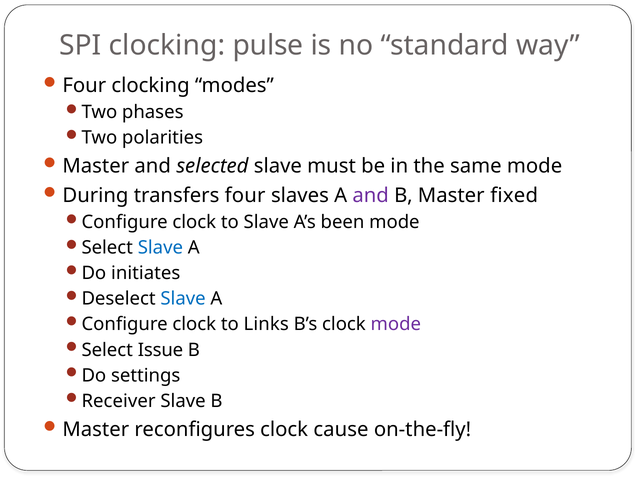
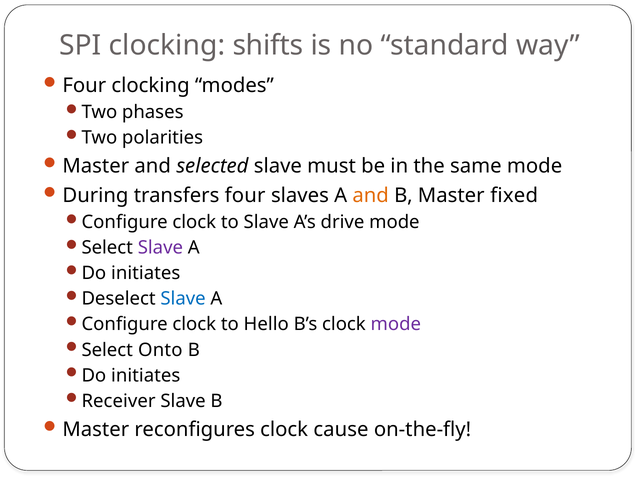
pulse: pulse -> shifts
and at (371, 196) colour: purple -> orange
been: been -> drive
Slave at (160, 248) colour: blue -> purple
Links: Links -> Hello
Issue: Issue -> Onto
settings at (146, 375): settings -> initiates
